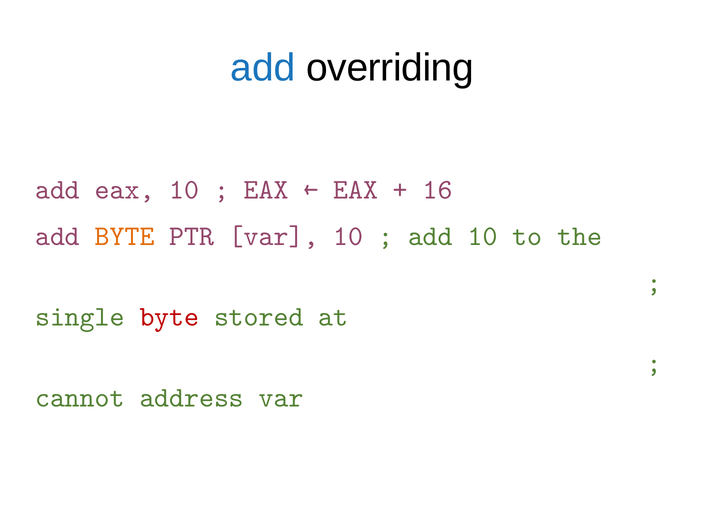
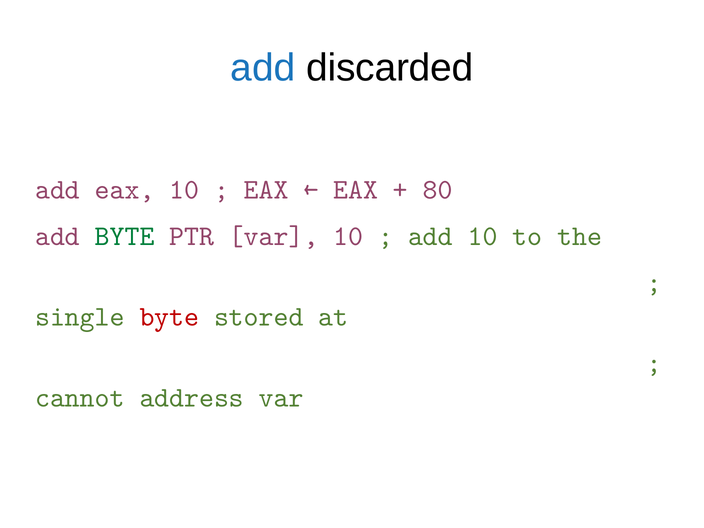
overriding: overriding -> discarded
16: 16 -> 80
BYTE at (125, 236) colour: orange -> green
